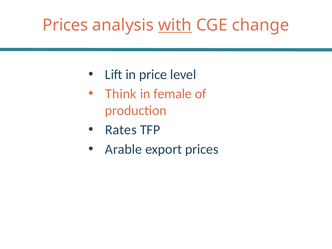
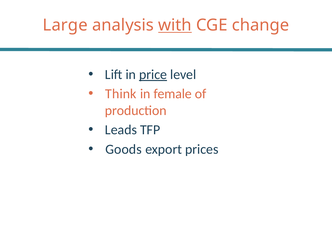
Prices at (65, 25): Prices -> Large
price underline: none -> present
Rates: Rates -> Leads
Arable: Arable -> Goods
